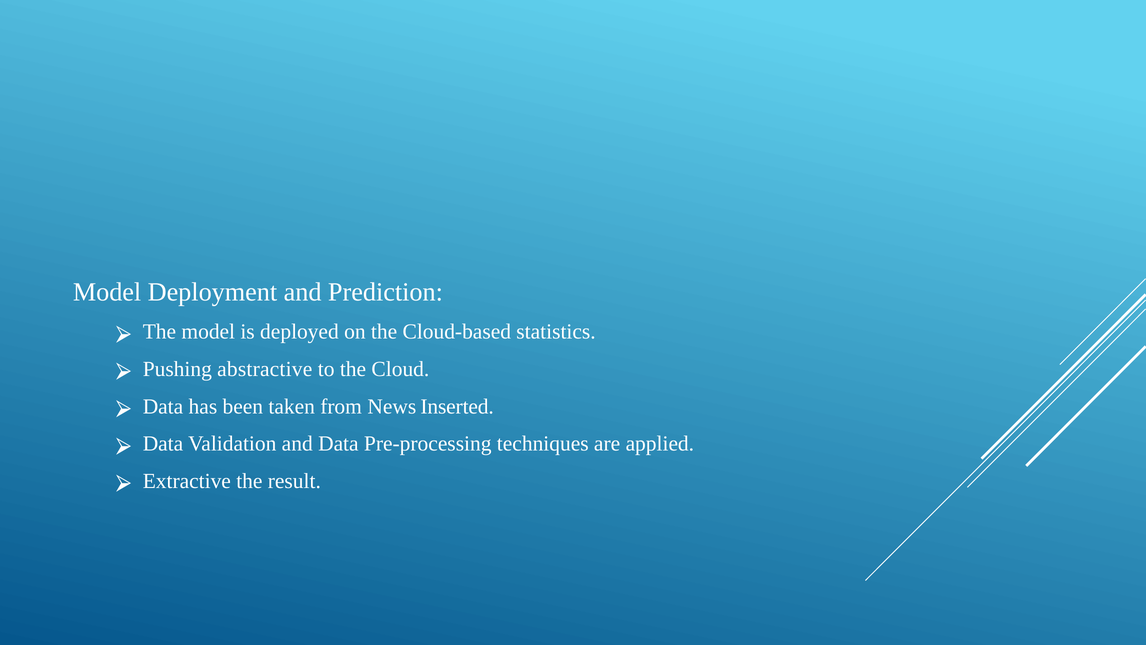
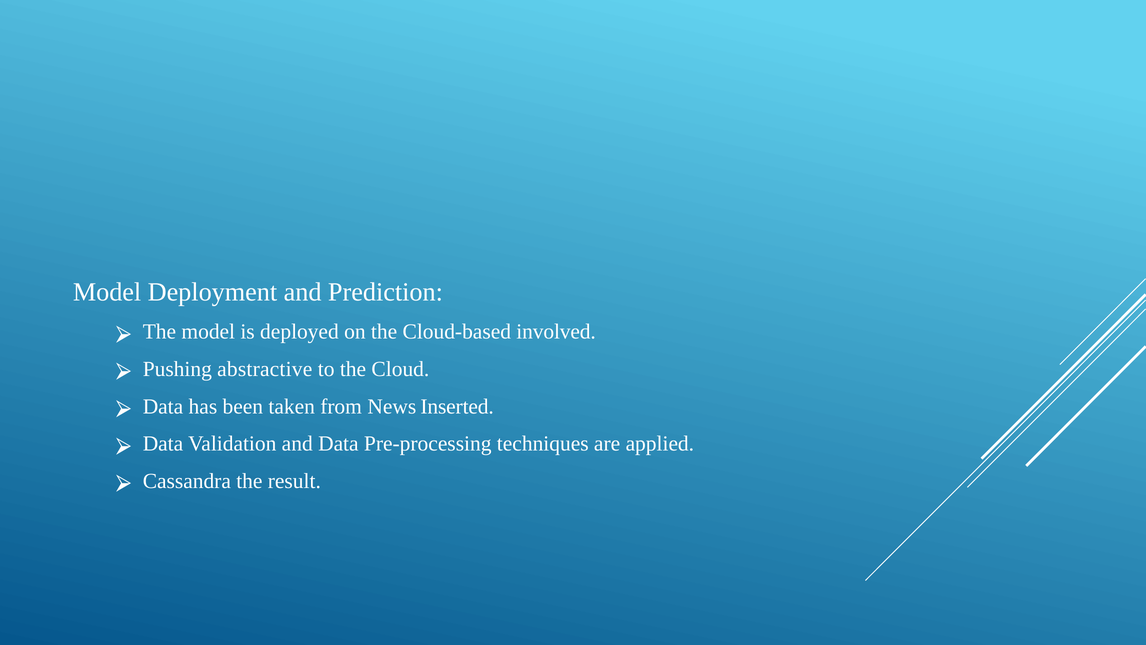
statistics: statistics -> involved
Extractive: Extractive -> Cassandra
